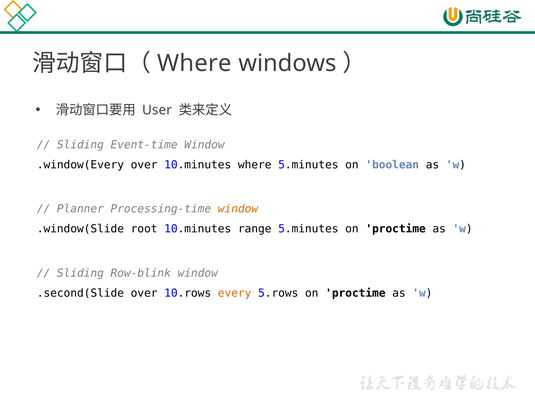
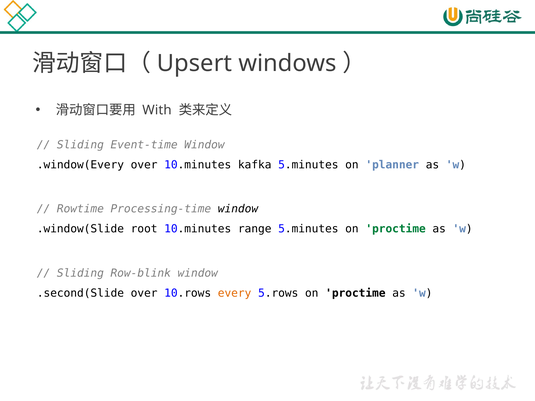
Where at (194, 63): Where -> Upsert
User: User -> With
10.minutes where: where -> kafka
boolean: boolean -> planner
Planner: Planner -> Rowtime
window at (238, 209) colour: orange -> black
proctime at (396, 229) colour: black -> green
